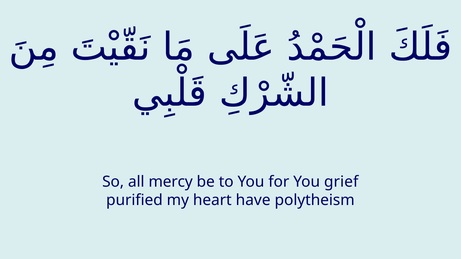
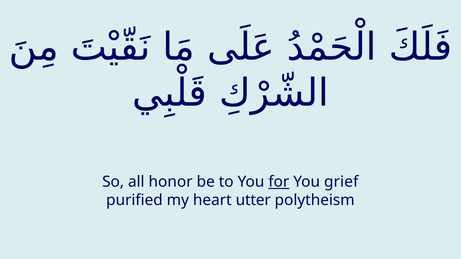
mercy: mercy -> honor
for underline: none -> present
have: have -> utter
